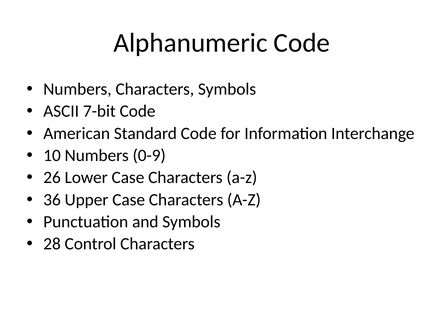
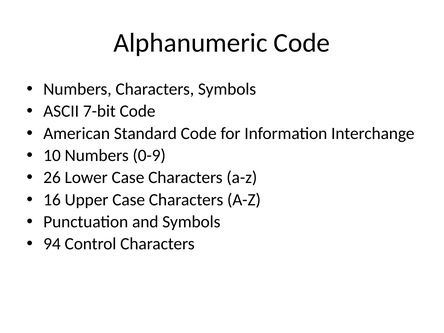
36: 36 -> 16
28: 28 -> 94
